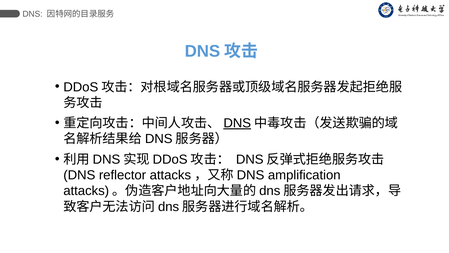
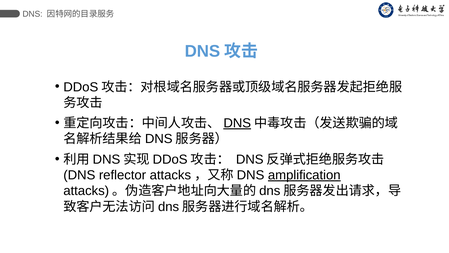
amplification underline: none -> present
